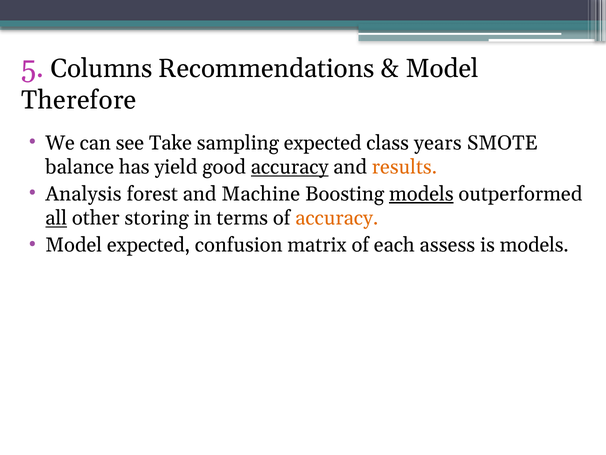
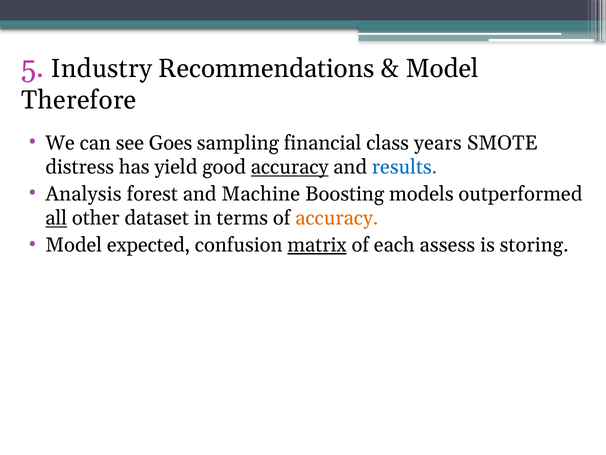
Columns: Columns -> Industry
Take: Take -> Goes
sampling expected: expected -> financial
balance: balance -> distress
results colour: orange -> blue
models at (421, 194) underline: present -> none
storing: storing -> dataset
matrix underline: none -> present
is models: models -> storing
